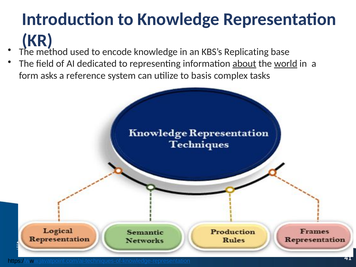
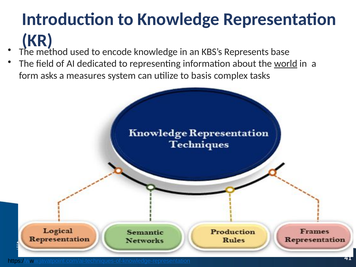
Replicating: Replicating -> Represents
about underline: present -> none
reference: reference -> measures
